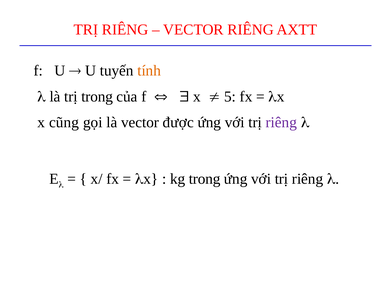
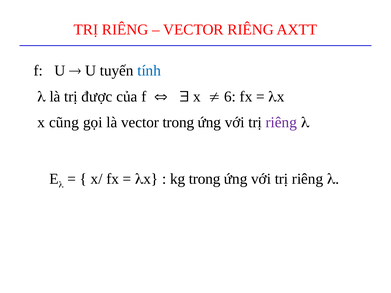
tính colour: orange -> blue
trị trong: trong -> được
5: 5 -> 6
vector được: được -> trong
